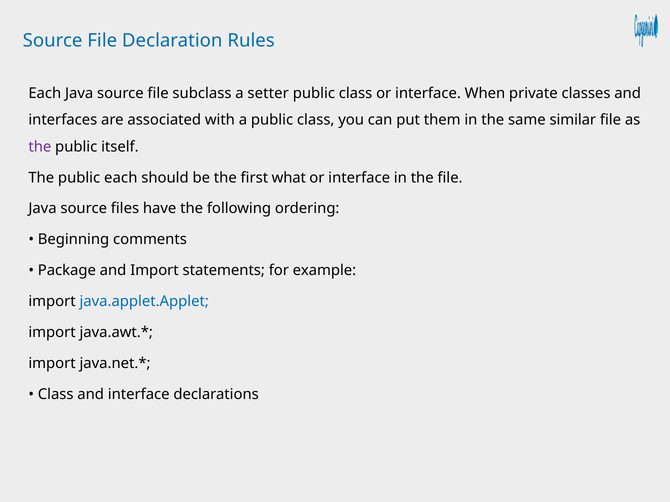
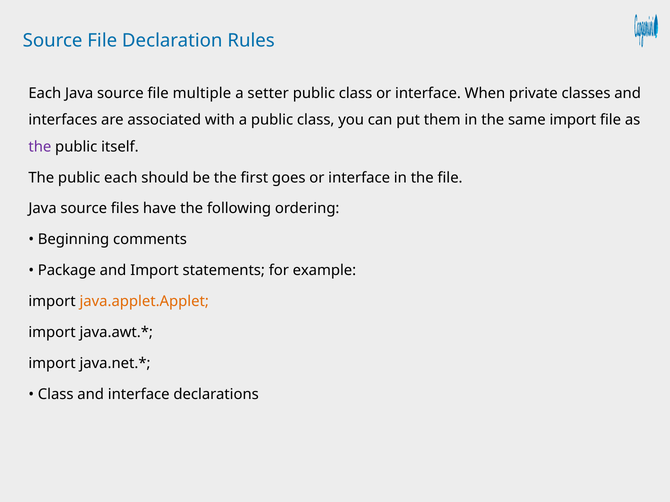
subclass: subclass -> multiple
same similar: similar -> import
what: what -> goes
java.applet.Applet colour: blue -> orange
